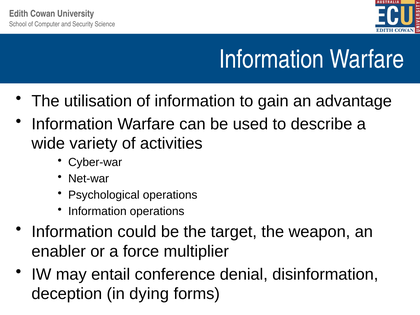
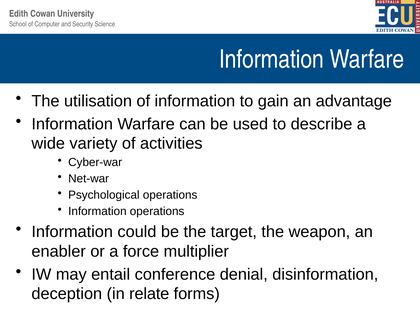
dying: dying -> relate
